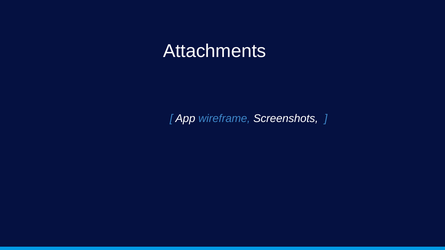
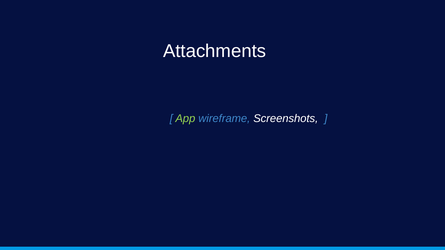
App colour: white -> light green
